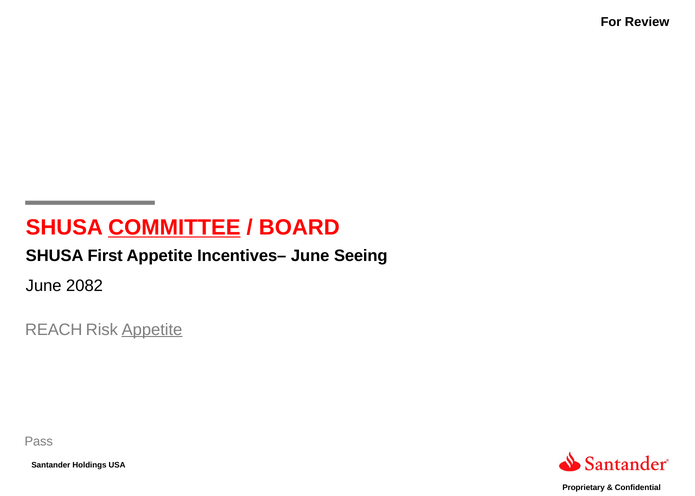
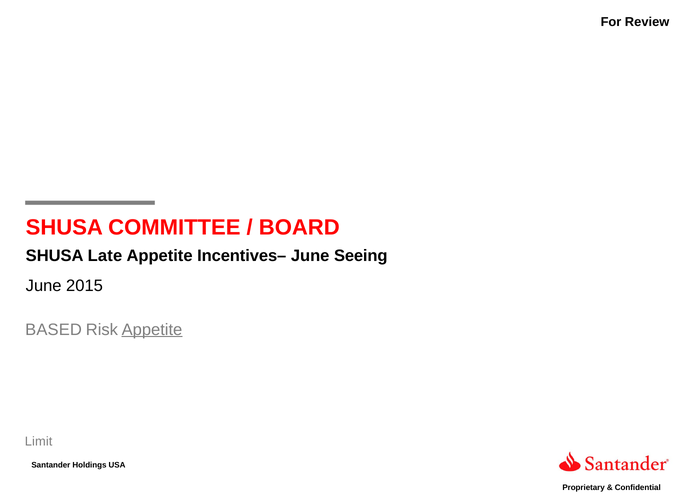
COMMITTEE underline: present -> none
First: First -> Late
2082: 2082 -> 2015
REACH: REACH -> BASED
Pass: Pass -> Limit
